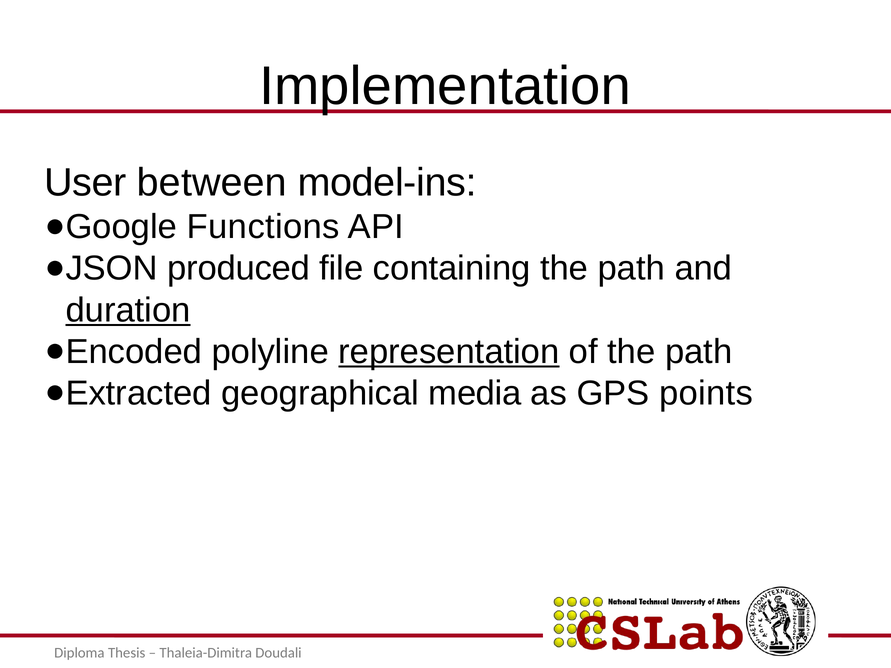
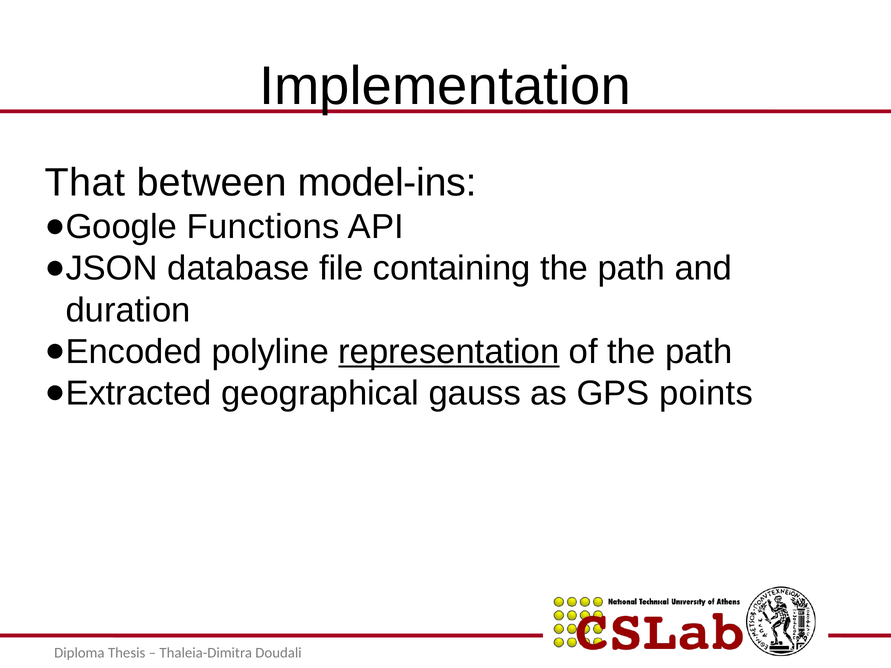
User: User -> That
produced: produced -> database
duration underline: present -> none
media: media -> gauss
